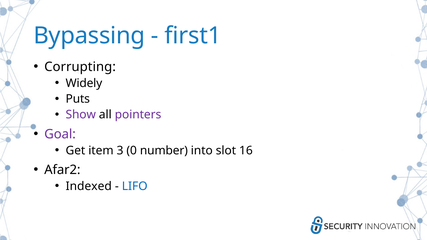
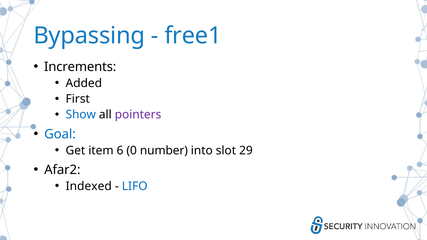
first1: first1 -> free1
Corrupting: Corrupting -> Increments
Widely: Widely -> Added
Puts: Puts -> First
Show colour: purple -> blue
Goal colour: purple -> blue
3: 3 -> 6
16: 16 -> 29
